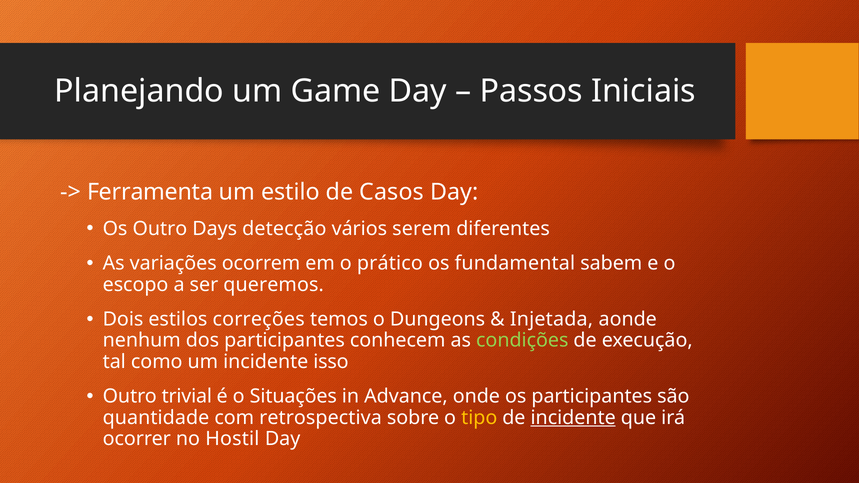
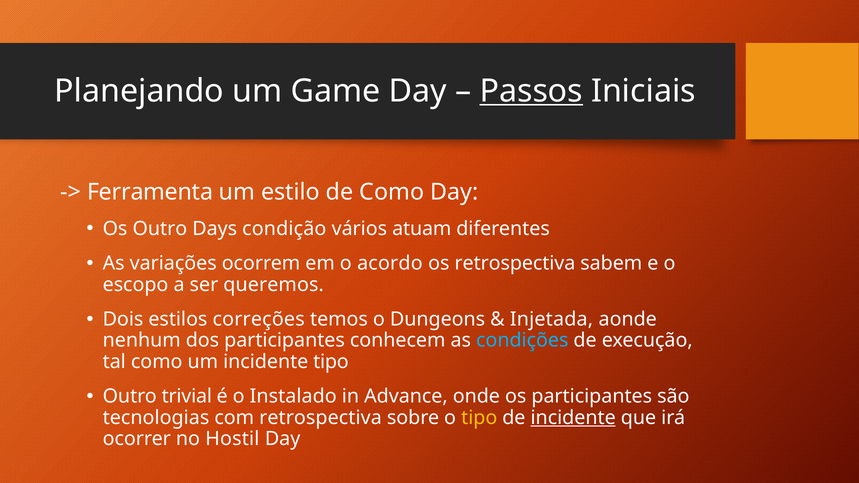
Passos underline: none -> present
de Casos: Casos -> Como
detecção: detecção -> condição
serem: serem -> atuam
prático: prático -> acordo
os fundamental: fundamental -> retrospectiva
condições colour: light green -> light blue
incidente isso: isso -> tipo
Situações: Situações -> Instalado
quantidade: quantidade -> tecnologias
